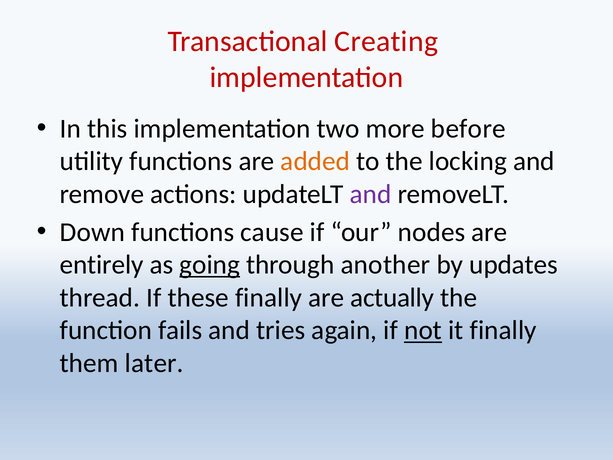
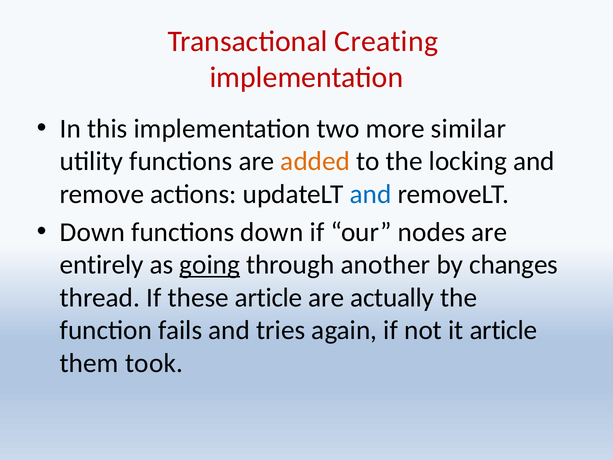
before: before -> similar
and at (371, 194) colour: purple -> blue
functions cause: cause -> down
updates: updates -> changes
these finally: finally -> article
not underline: present -> none
it finally: finally -> article
later: later -> took
